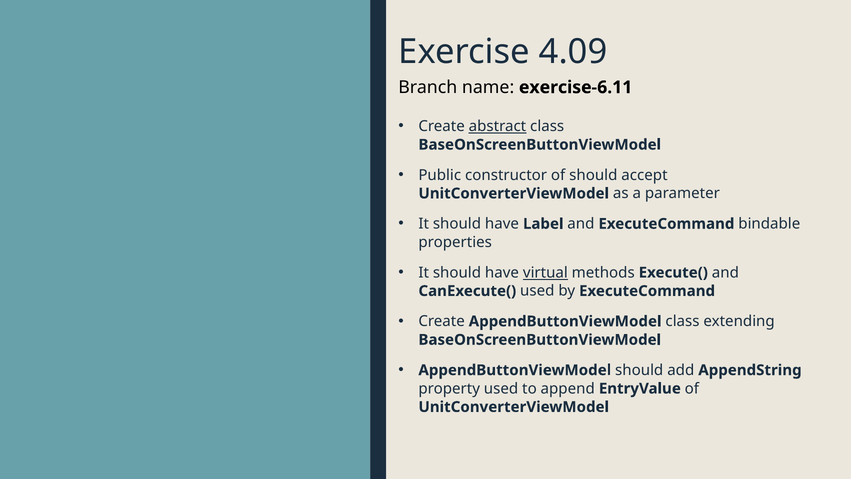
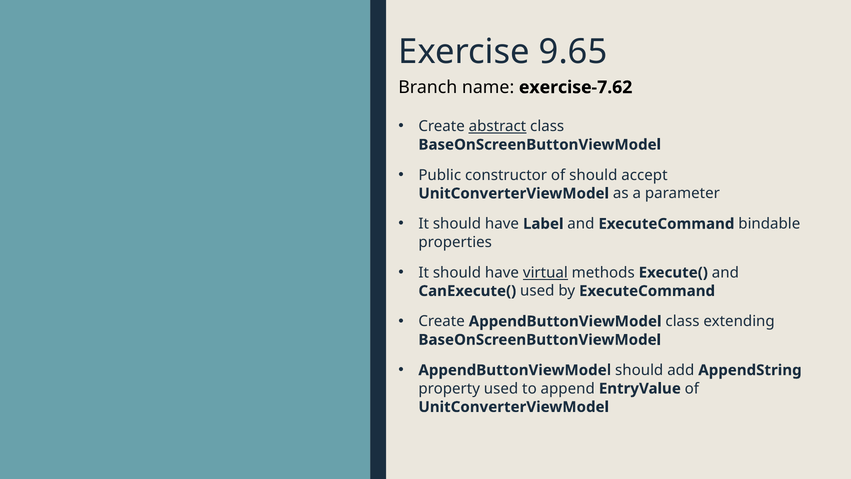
4.09: 4.09 -> 9.65
exercise-6.11: exercise-6.11 -> exercise-7.62
